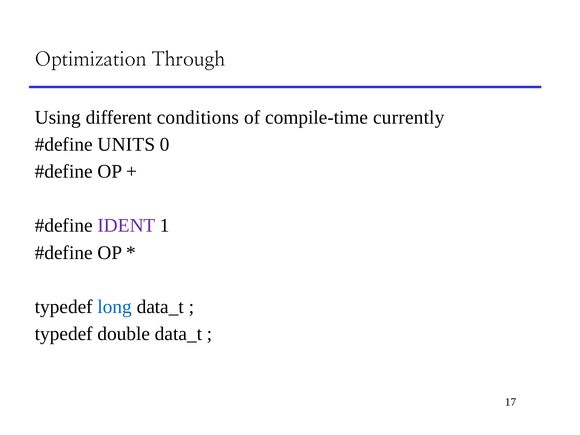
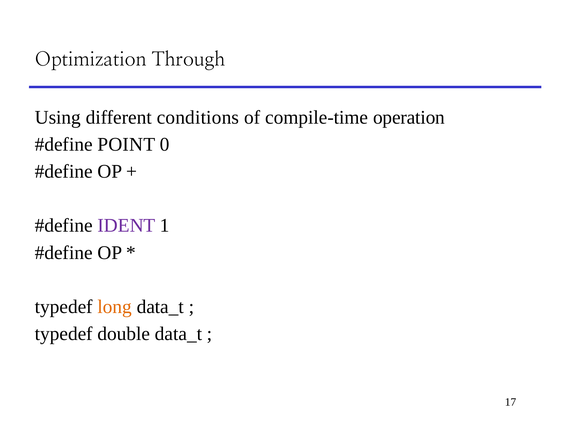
currently: currently -> operation
UNITS: UNITS -> POINT
long colour: blue -> orange
